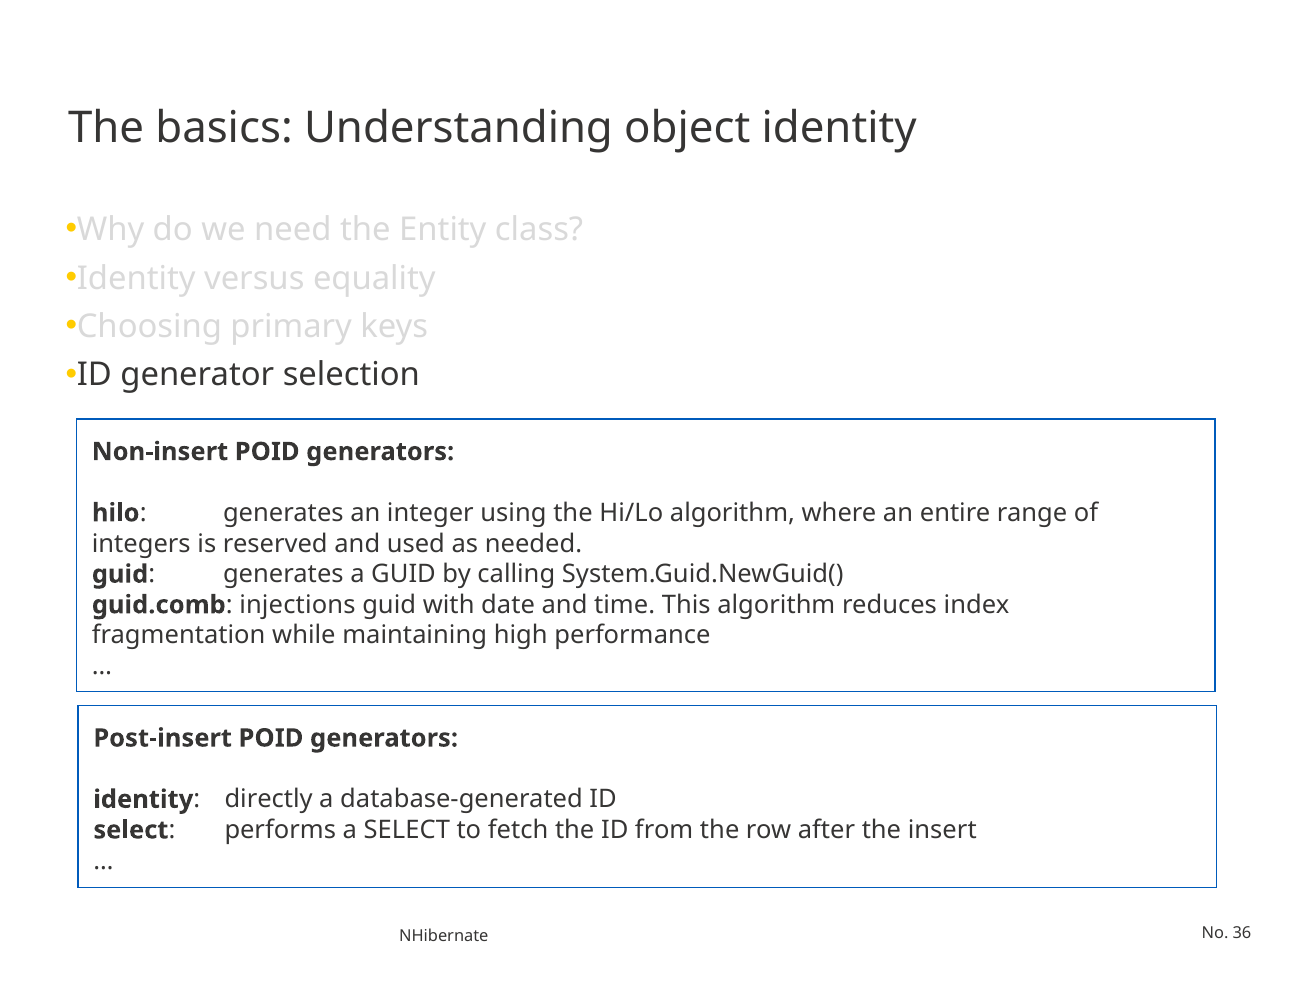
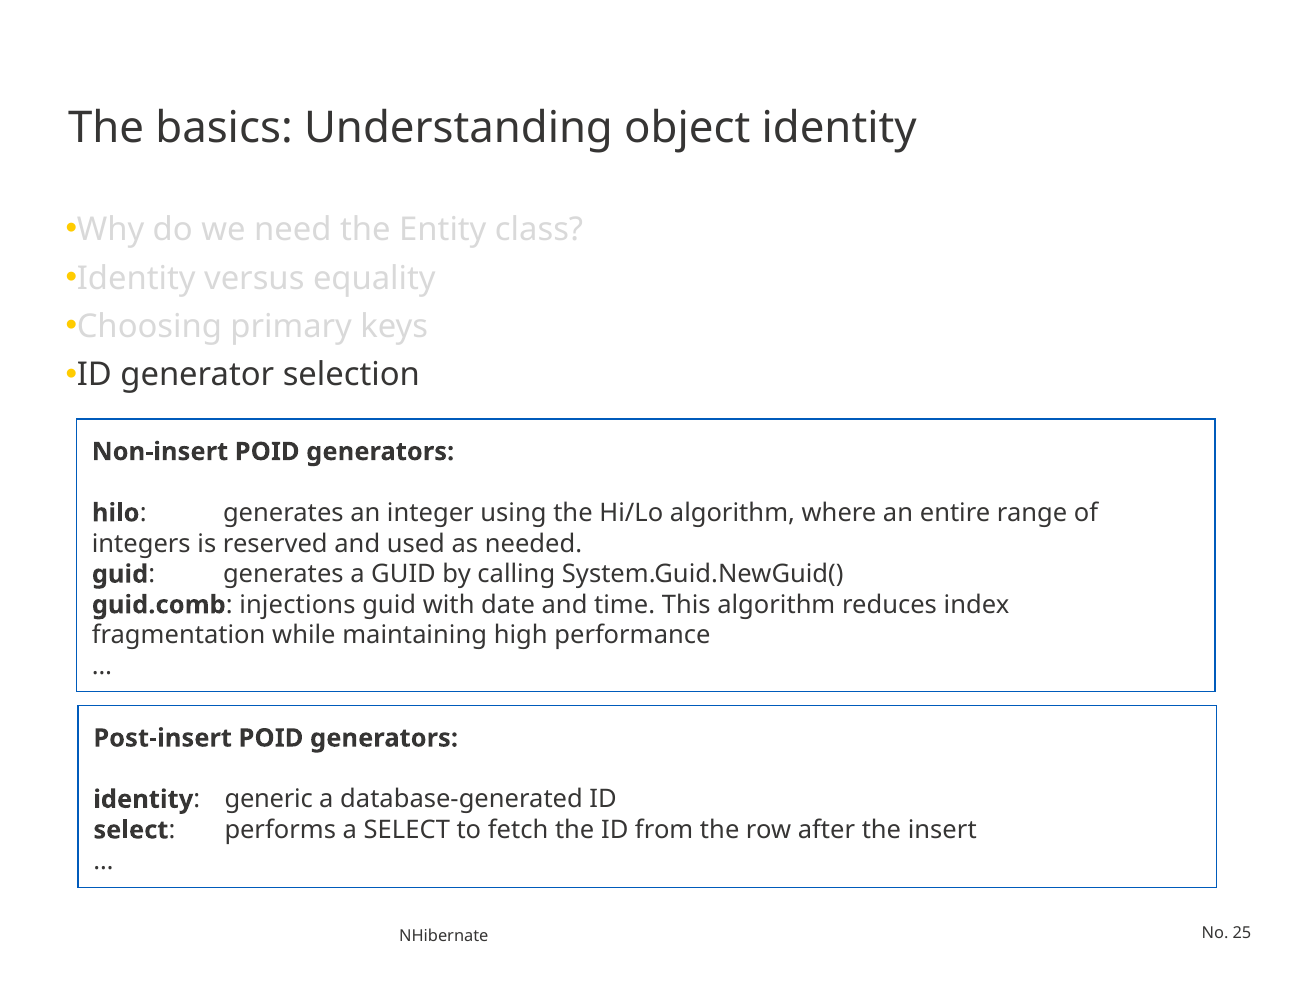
directly: directly -> generic
36: 36 -> 25
